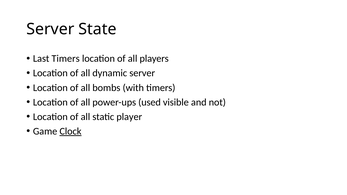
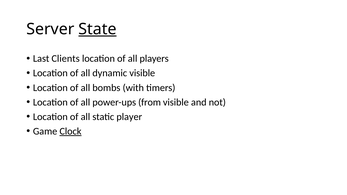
State underline: none -> present
Last Timers: Timers -> Clients
dynamic server: server -> visible
used: used -> from
